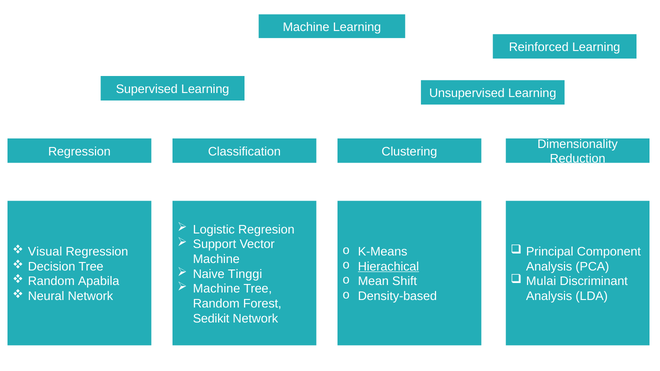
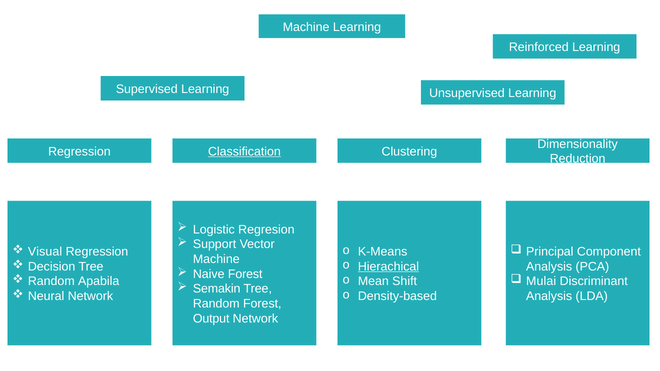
Classification underline: none -> present
Naive Tinggi: Tinggi -> Forest
Machine at (217, 289): Machine -> Semakin
Sedikit: Sedikit -> Output
